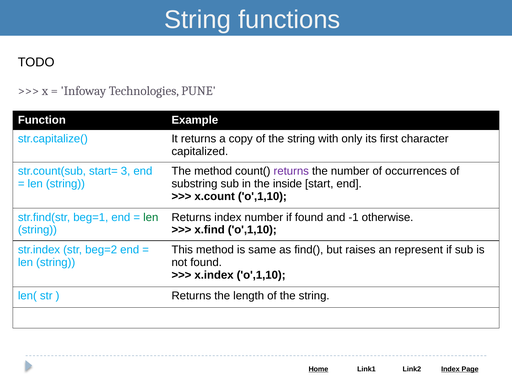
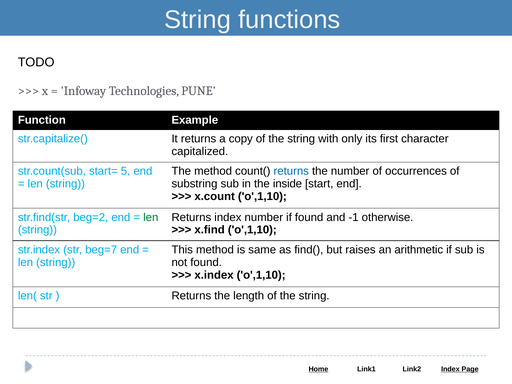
3: 3 -> 5
returns at (291, 171) colour: purple -> blue
beg=1: beg=1 -> beg=2
beg=2: beg=2 -> beg=7
represent: represent -> arithmetic
